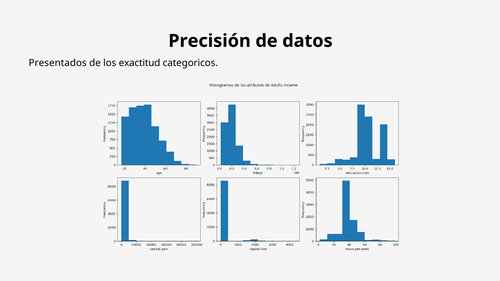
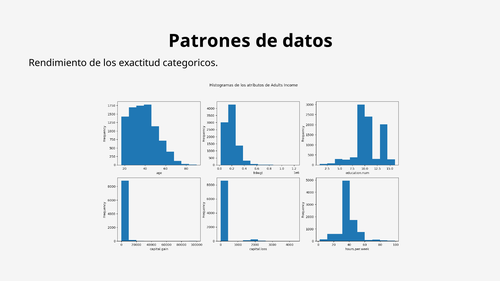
Precisión: Precisión -> Patrones
Presentados: Presentados -> Rendimiento
